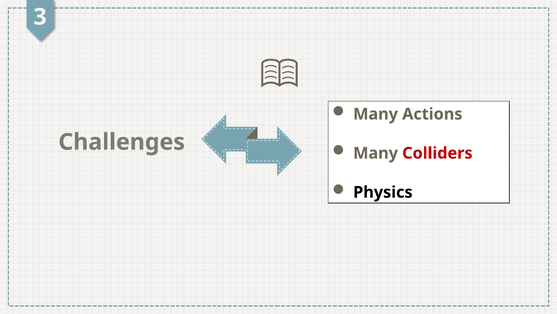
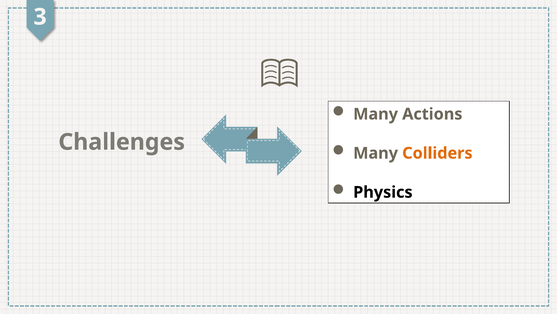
Colliders colour: red -> orange
